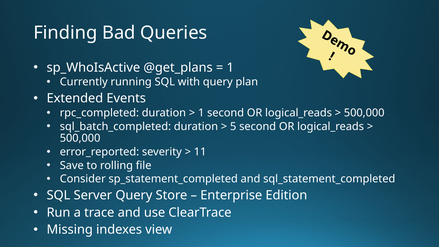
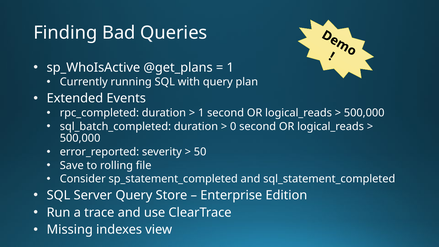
5: 5 -> 0
11: 11 -> 50
